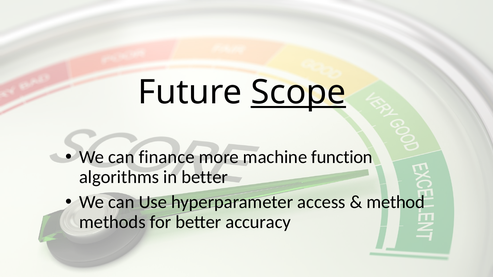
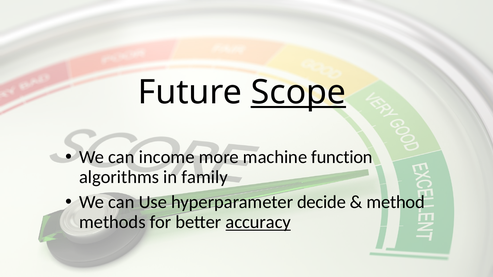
finance: finance -> income
in better: better -> family
access: access -> decide
accuracy underline: none -> present
